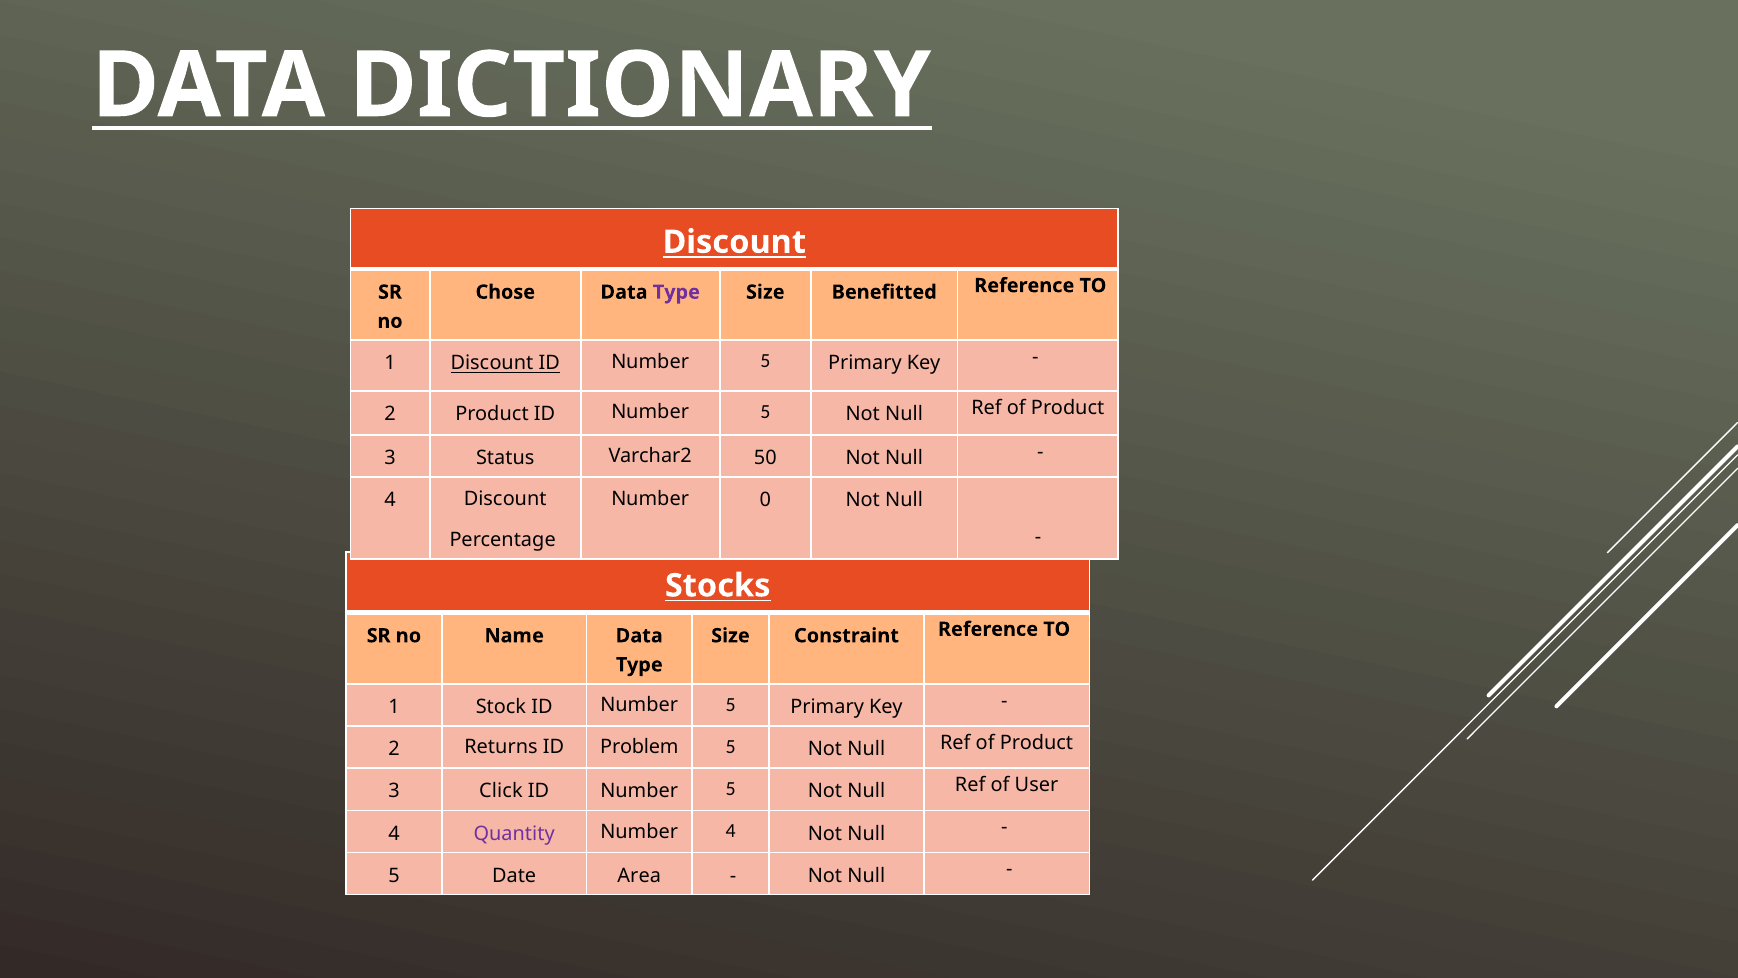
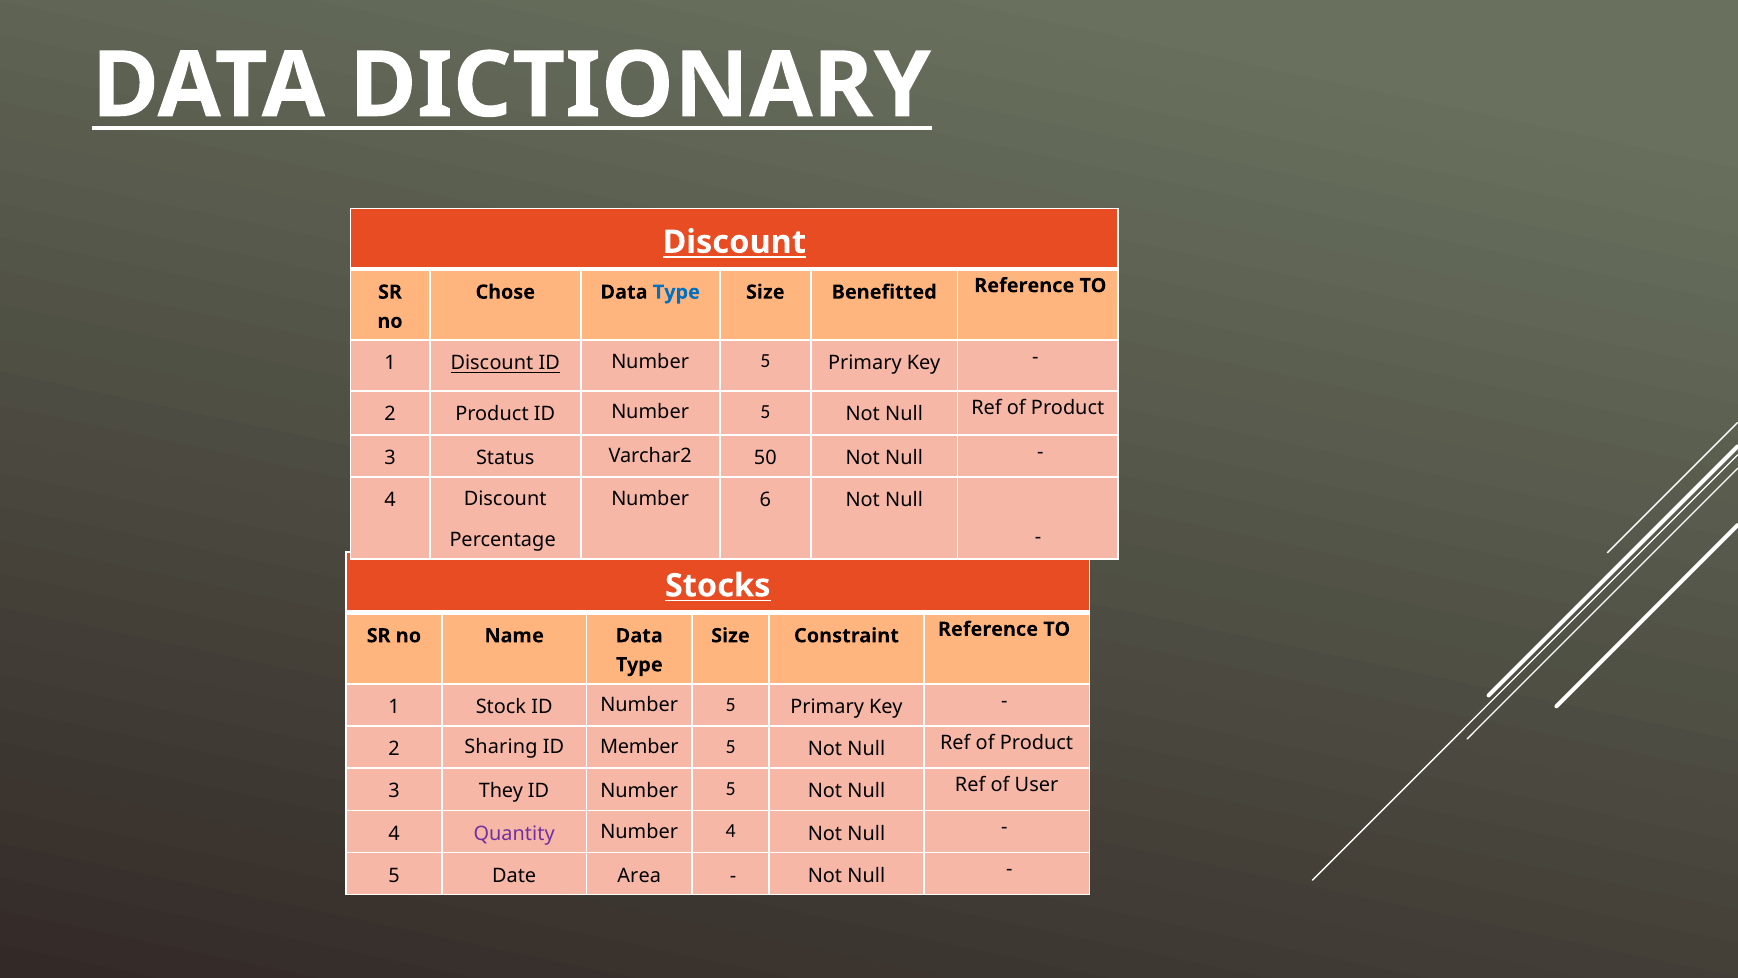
Type at (676, 292) colour: purple -> blue
0: 0 -> 6
Returns: Returns -> Sharing
Problem: Problem -> Member
Click: Click -> They
